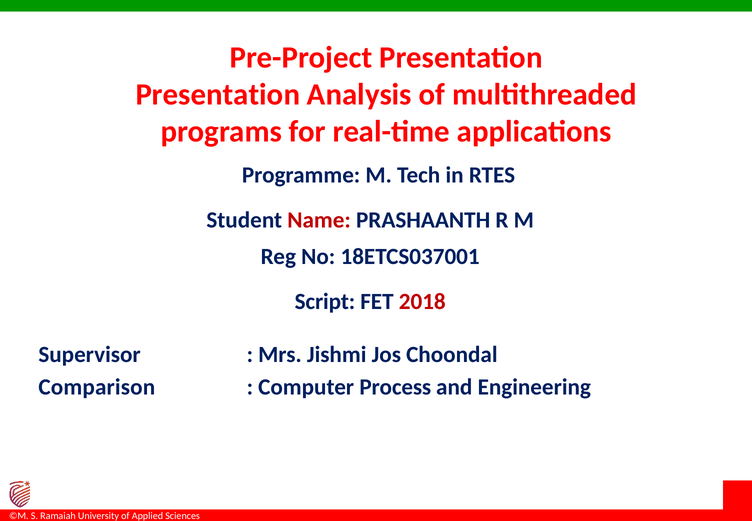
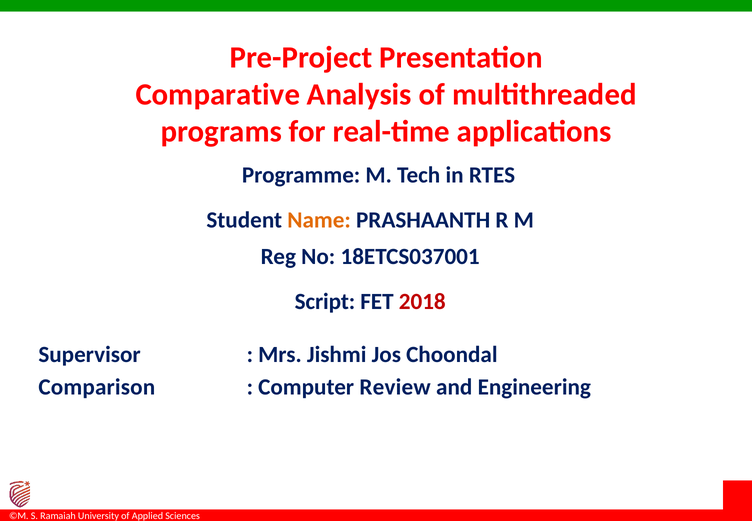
Presentation at (218, 95): Presentation -> Comparative
Name colour: red -> orange
Process: Process -> Review
